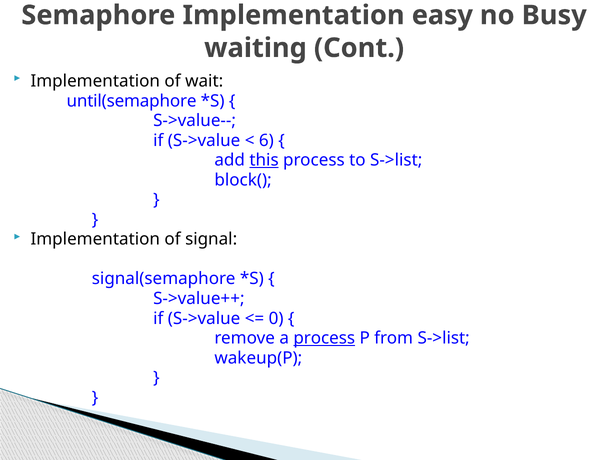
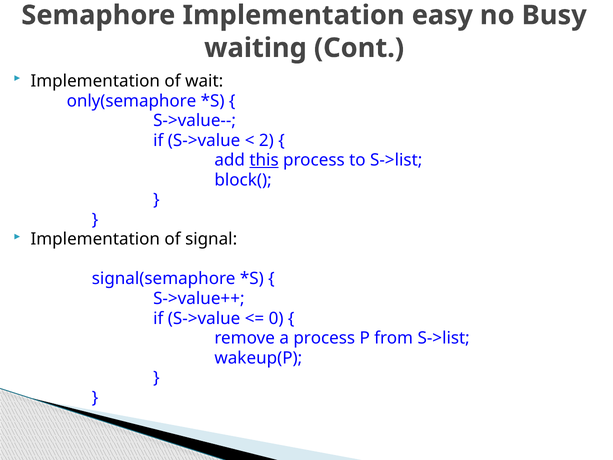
until(semaphore: until(semaphore -> only(semaphore
6: 6 -> 2
process at (324, 338) underline: present -> none
